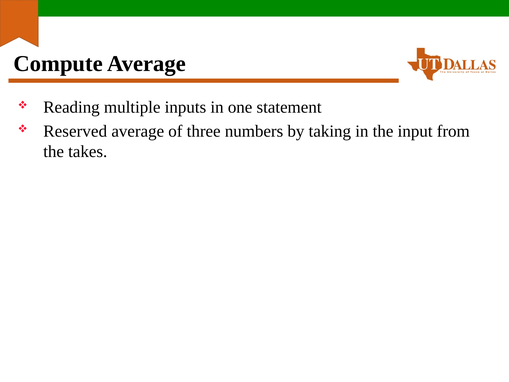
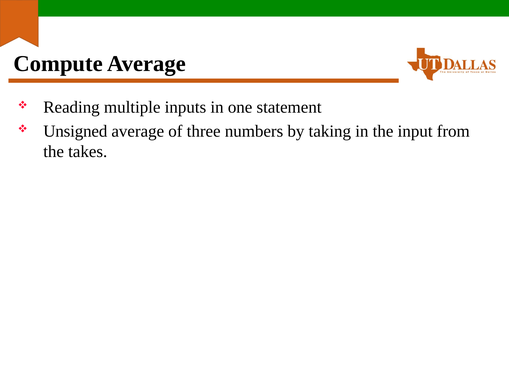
Reserved: Reserved -> Unsigned
